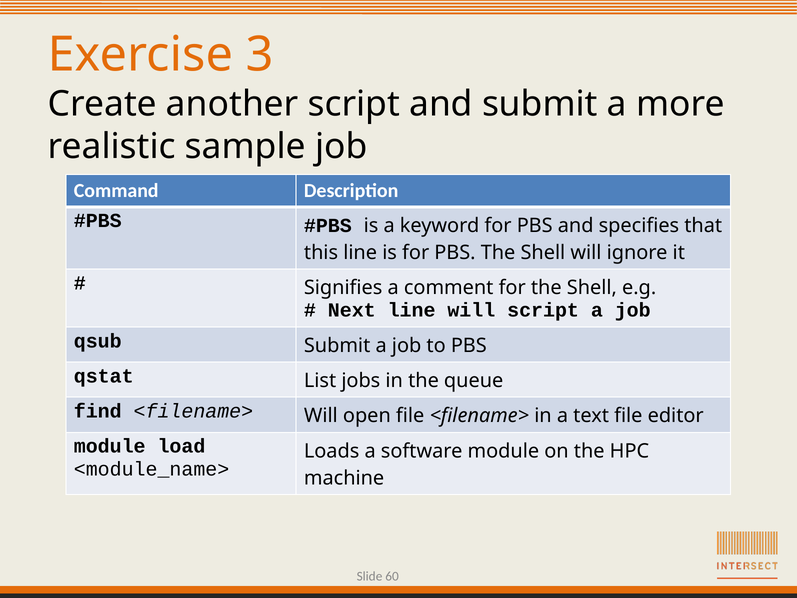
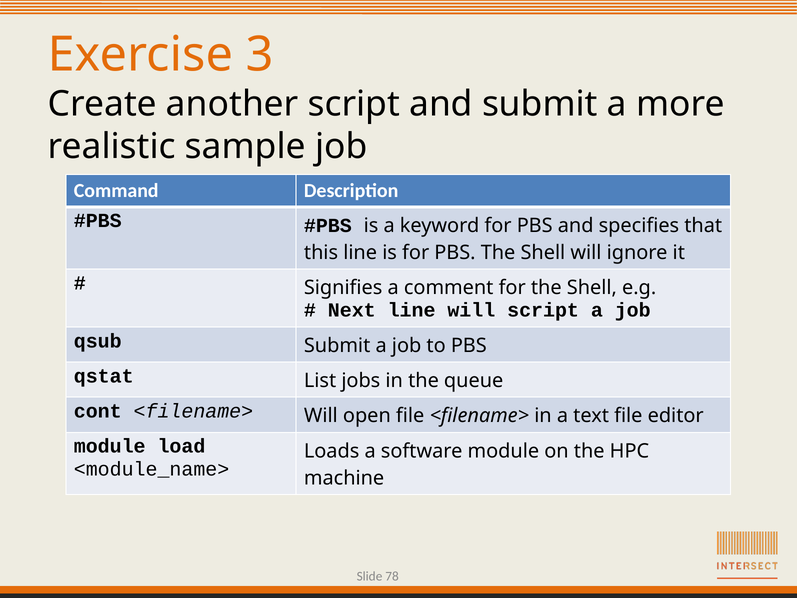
find: find -> cont
60: 60 -> 78
